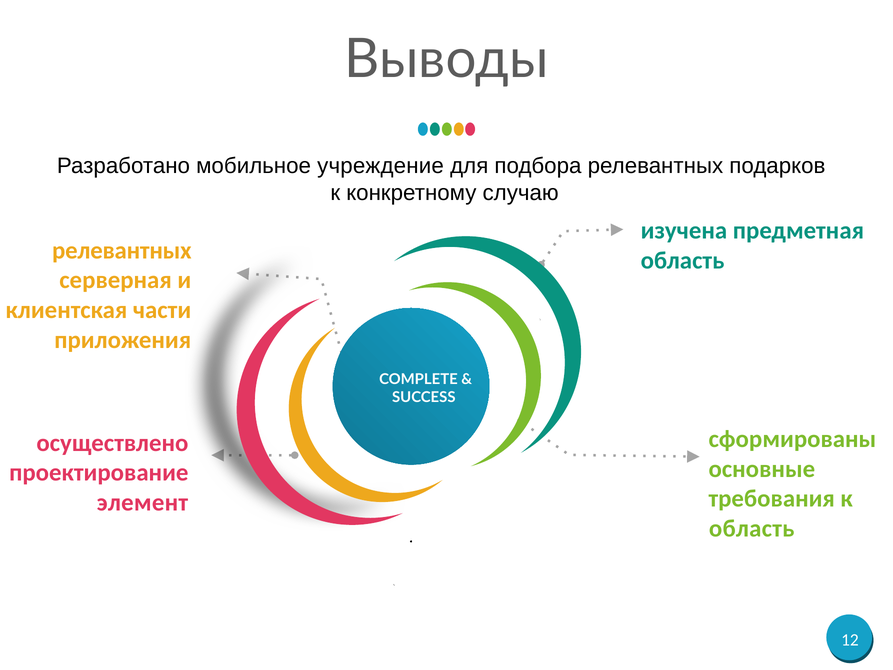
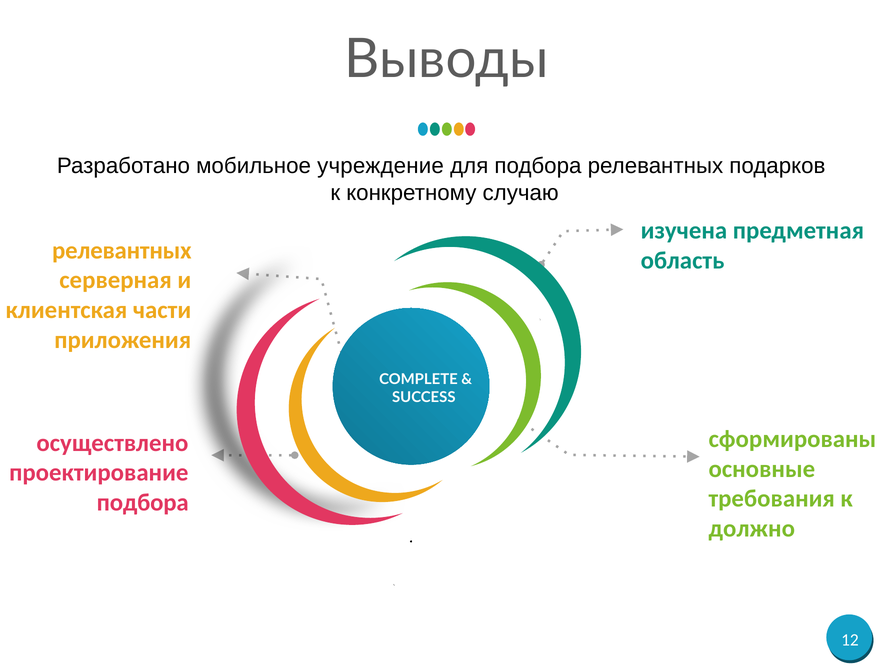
элемент at (142, 502): элемент -> подбора
область at (752, 528): область -> должно
